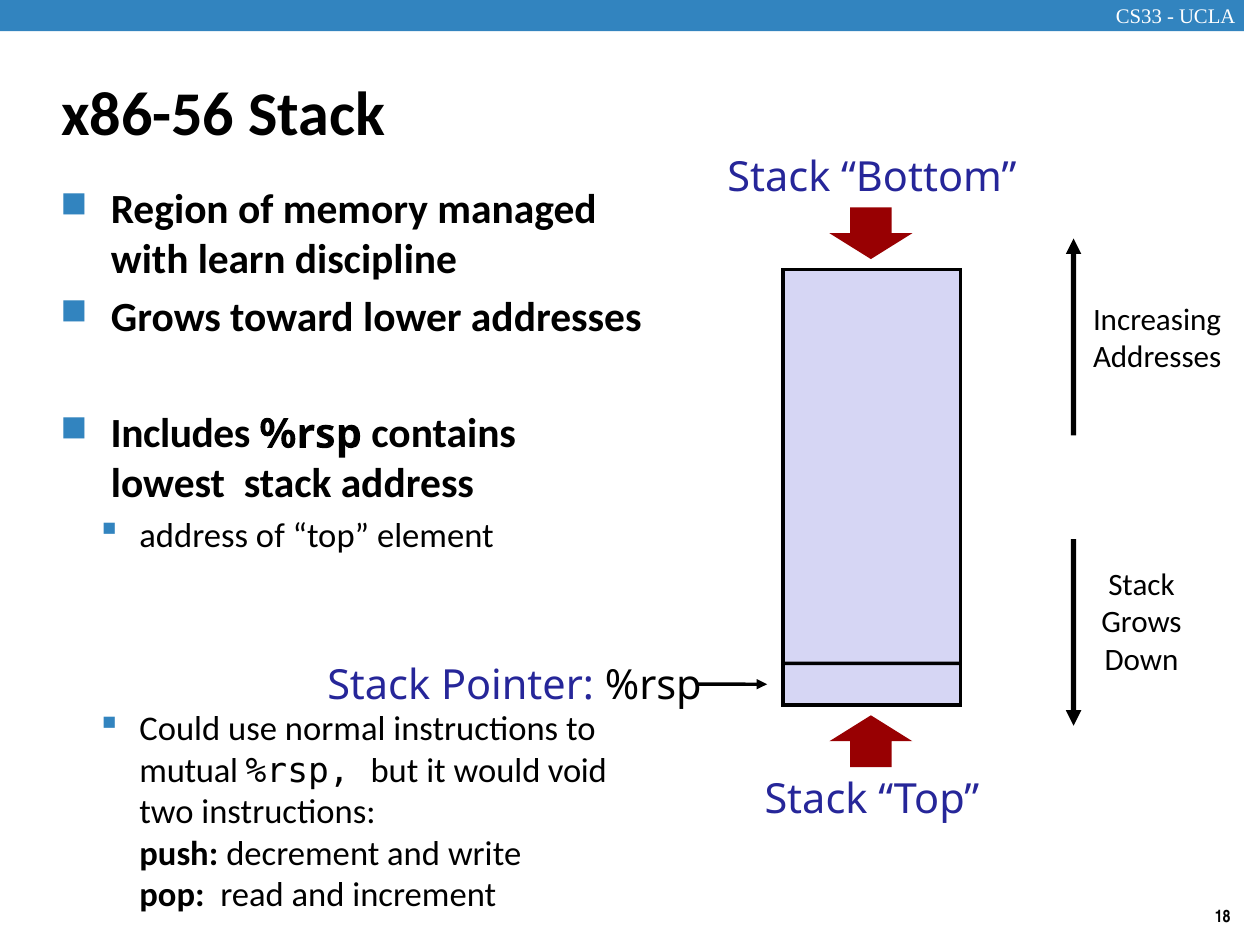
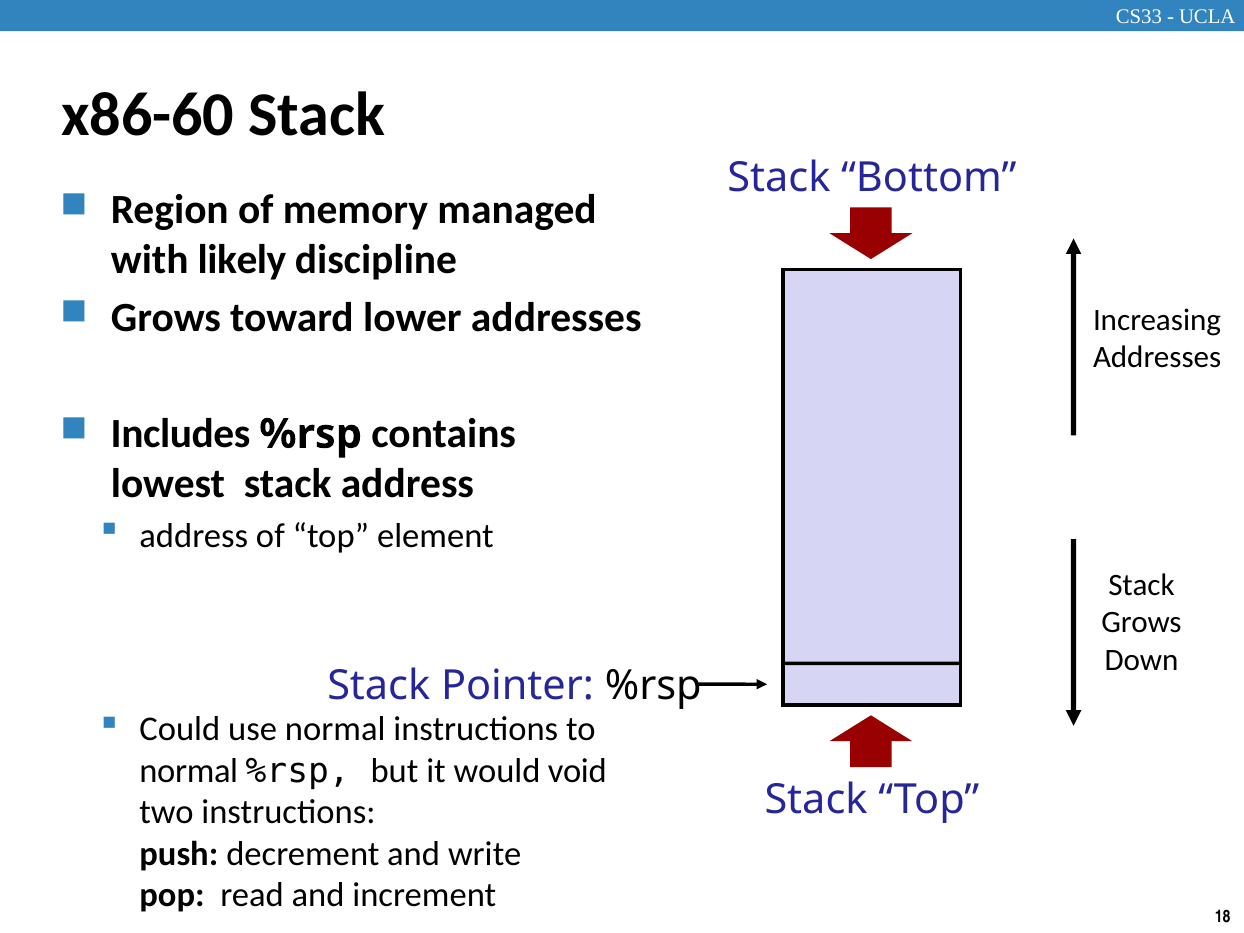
x86-56: x86-56 -> x86-60
learn: learn -> likely
mutual at (189, 771): mutual -> normal
